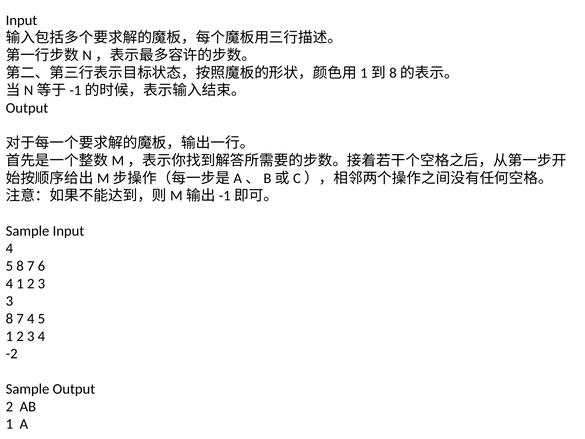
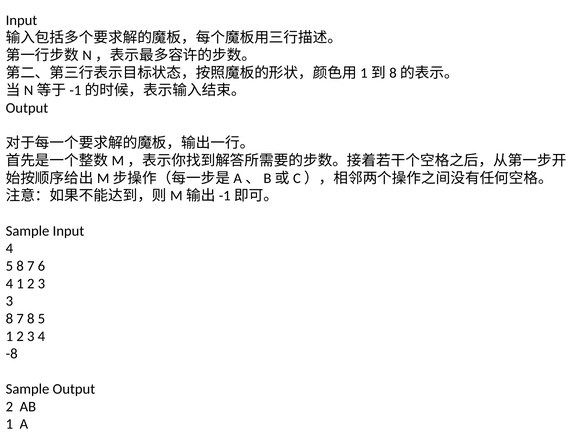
7 4: 4 -> 8
-2: -2 -> -8
